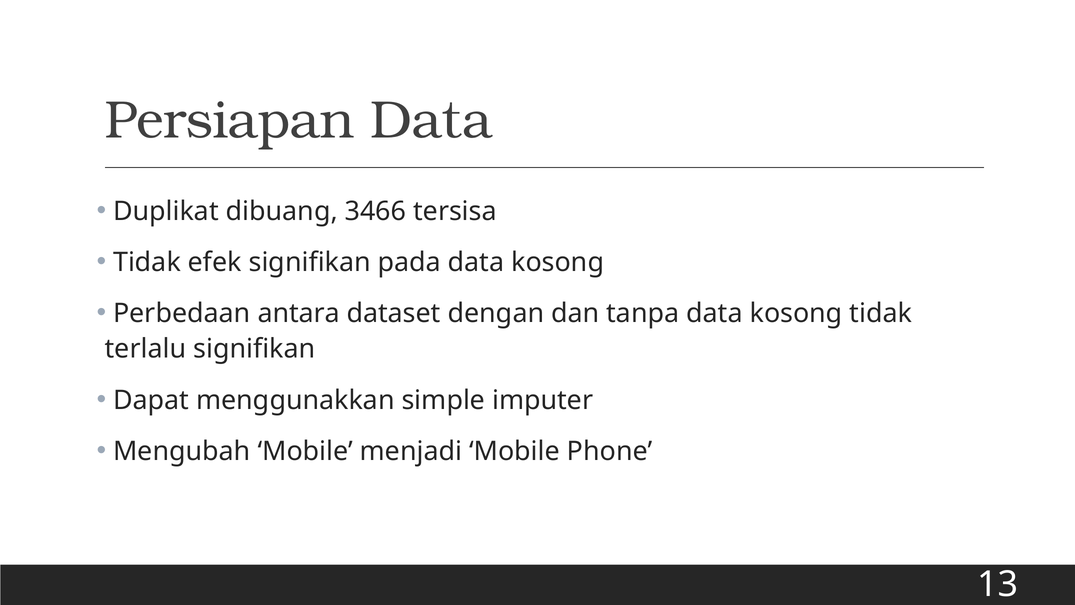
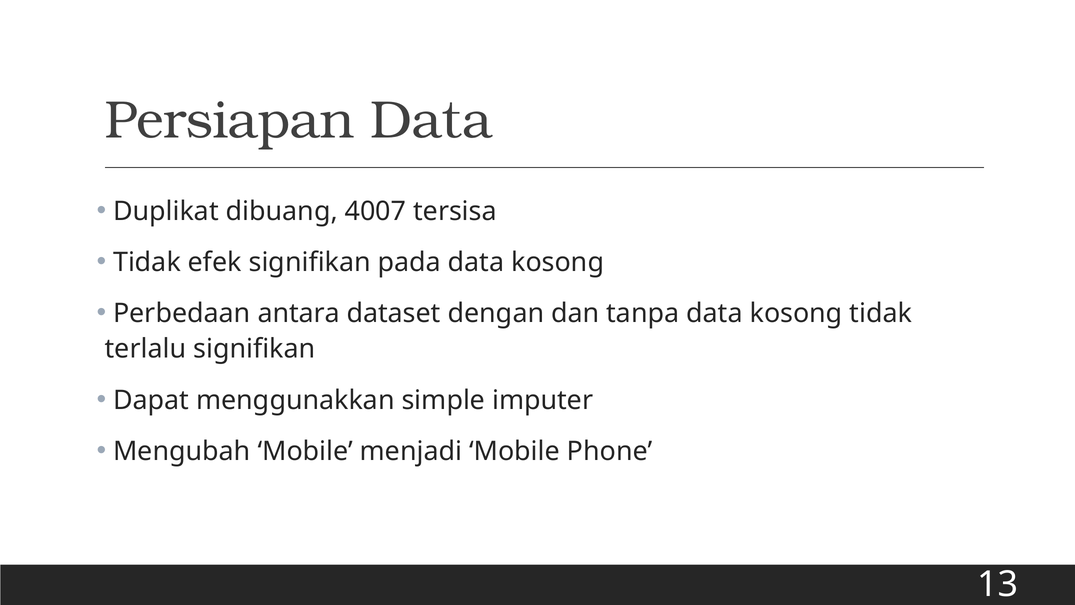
3466: 3466 -> 4007
